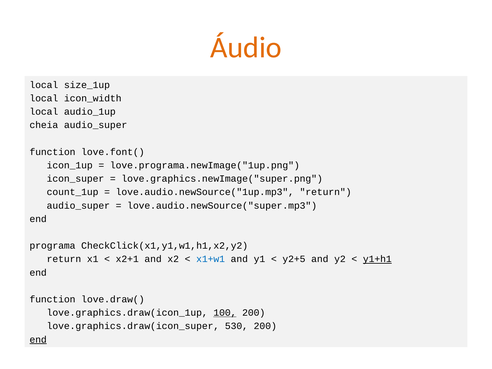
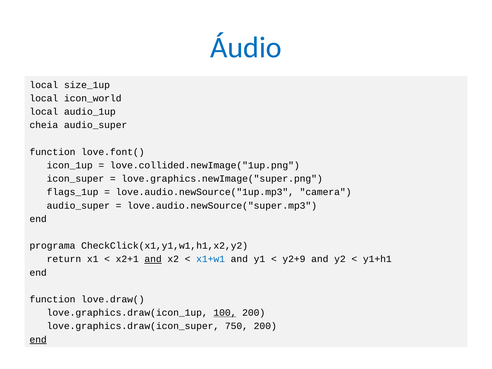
Áudio colour: orange -> blue
icon_width: icon_width -> icon_world
love.programa.newImage("1up.png: love.programa.newImage("1up.png -> love.collided.newImage("1up.png
count_1up: count_1up -> flags_1up
love.audio.newSource("1up.mp3 return: return -> camera
and at (153, 259) underline: none -> present
y2+5: y2+5 -> y2+9
y1+h1 underline: present -> none
530: 530 -> 750
